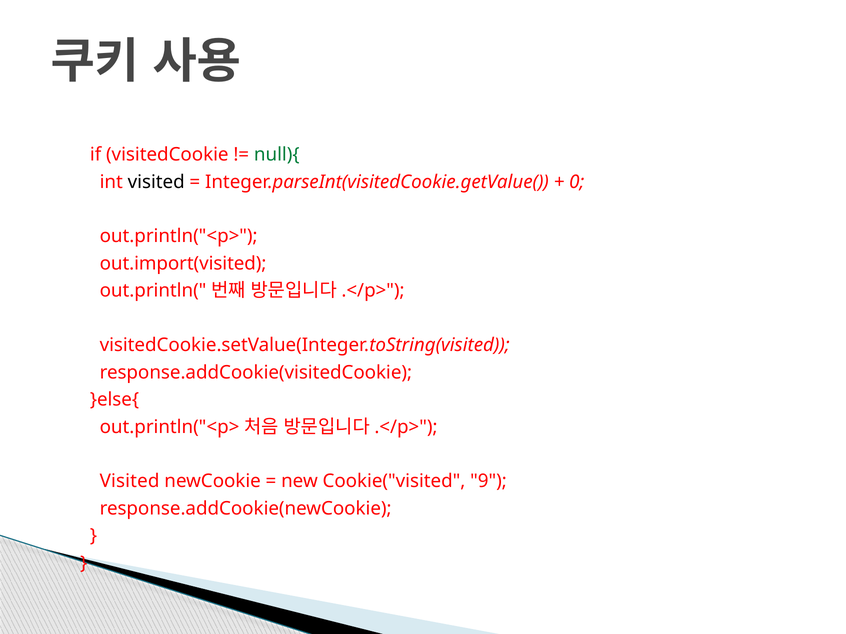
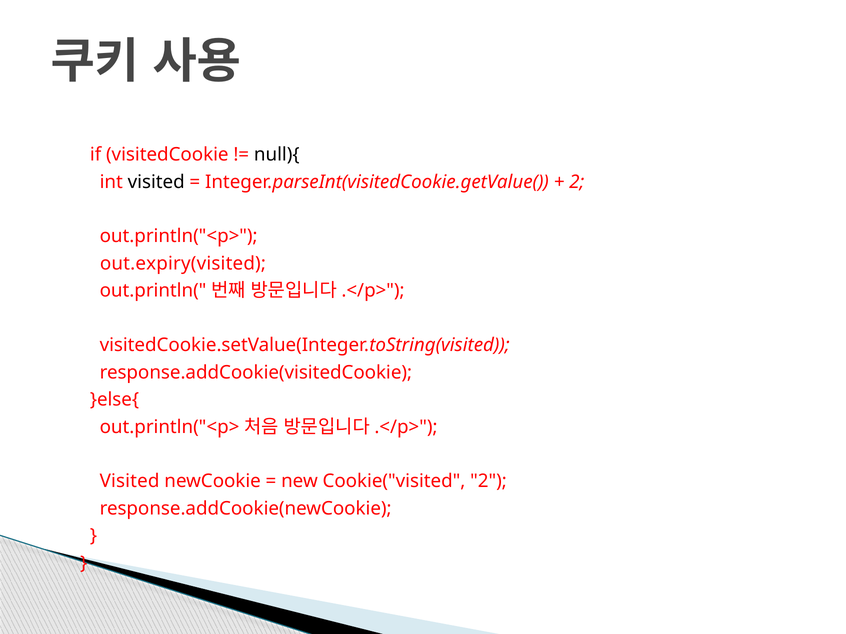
null){ colour: green -> black
0 at (577, 182): 0 -> 2
out.import(visited: out.import(visited -> out.expiry(visited
Cookie("visited 9: 9 -> 2
